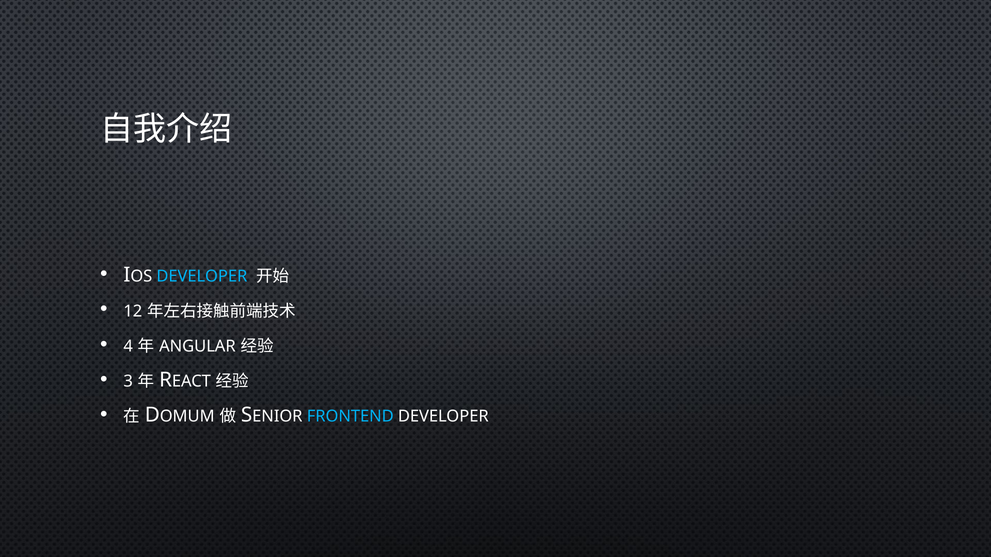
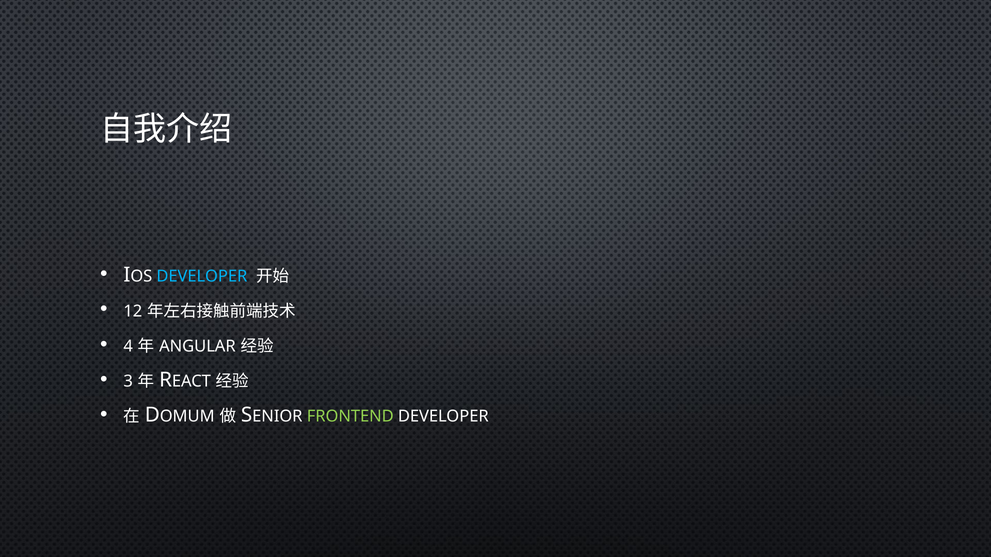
FRONTEND colour: light blue -> light green
